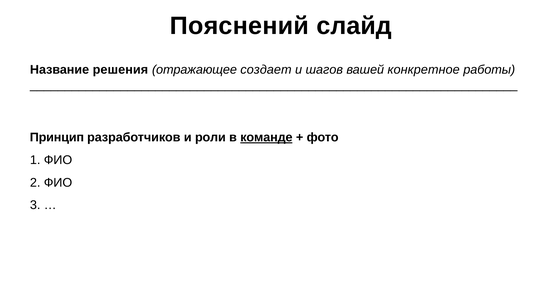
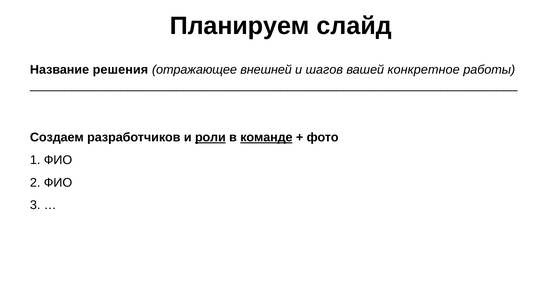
Пояснений: Пояснений -> Планируем
создает: создает -> внешней
Принцип: Принцип -> Создаем
роли underline: none -> present
